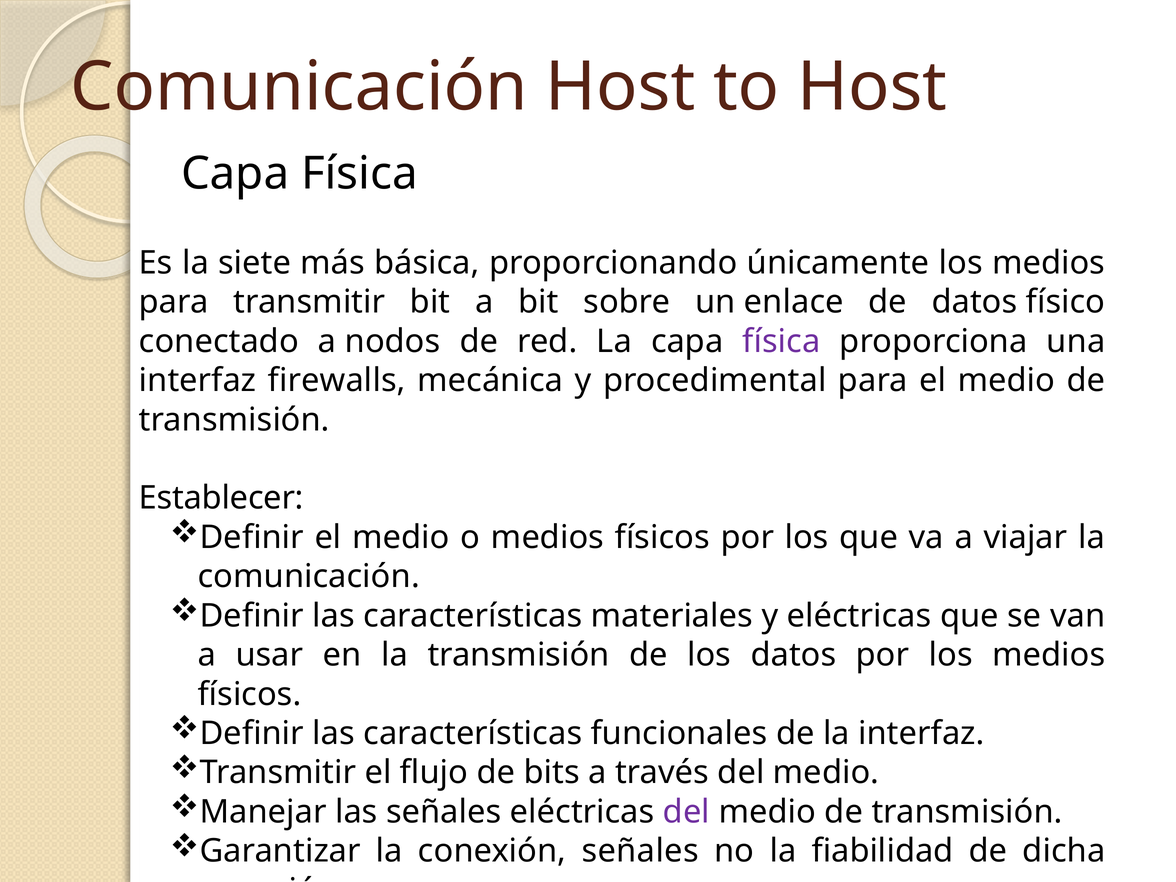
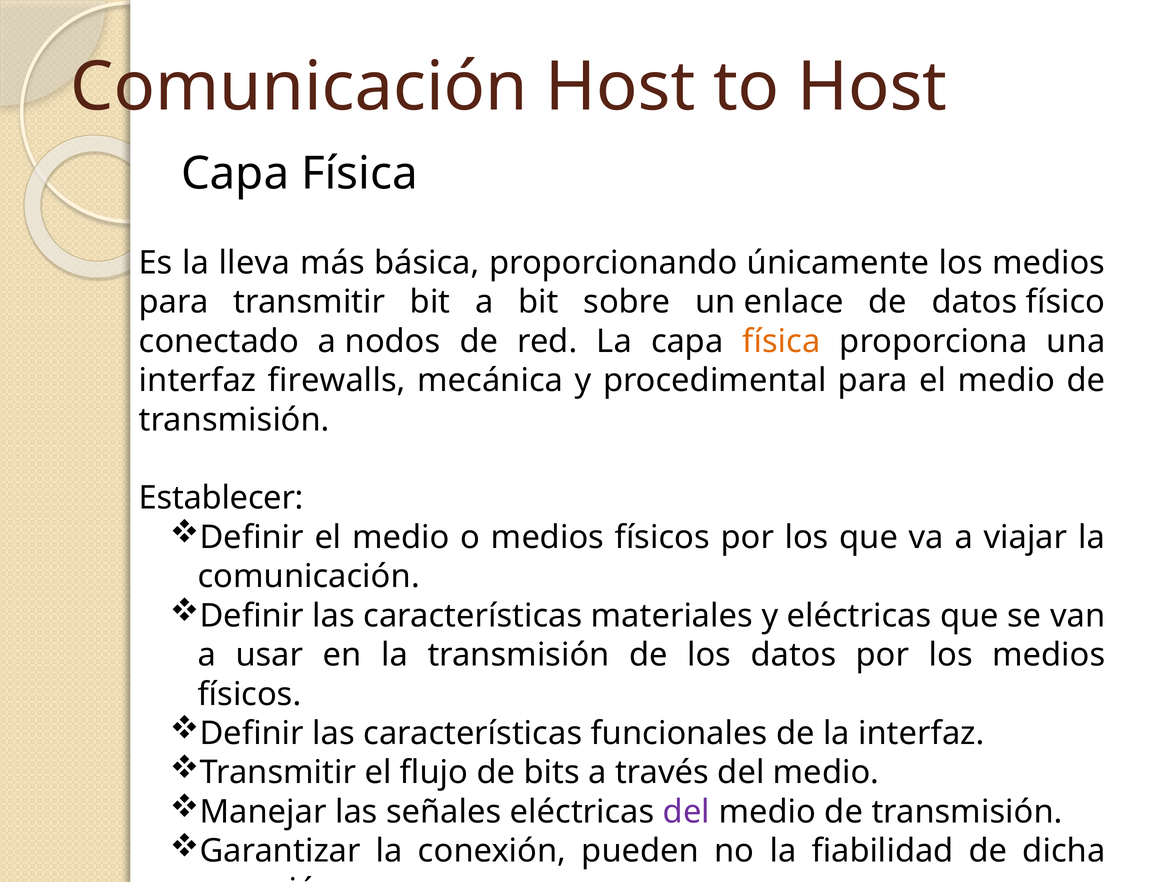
siete: siete -> lleva
física at (781, 341) colour: purple -> orange
conexión señales: señales -> pueden
